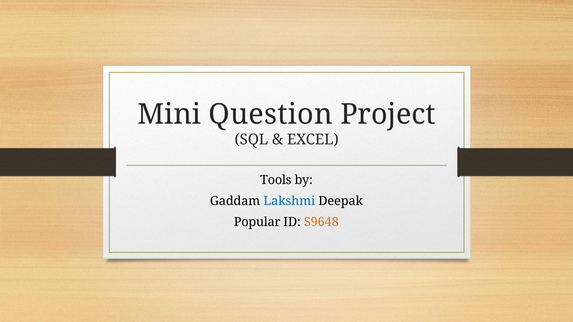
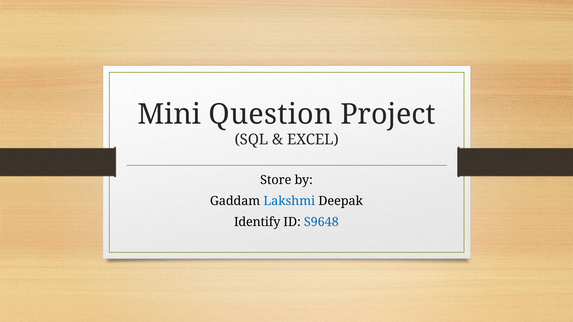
Tools: Tools -> Store
Popular: Popular -> Identify
S9648 colour: orange -> blue
